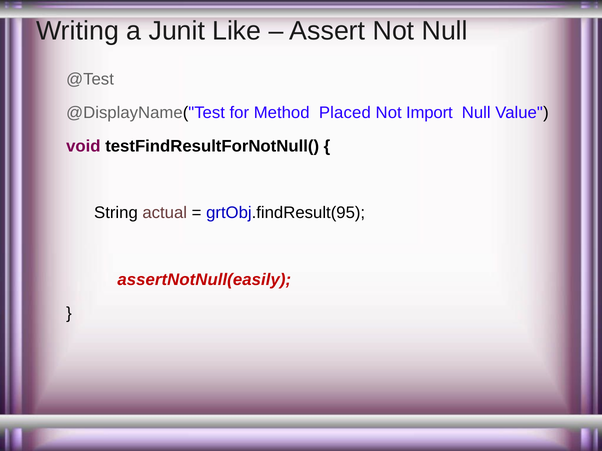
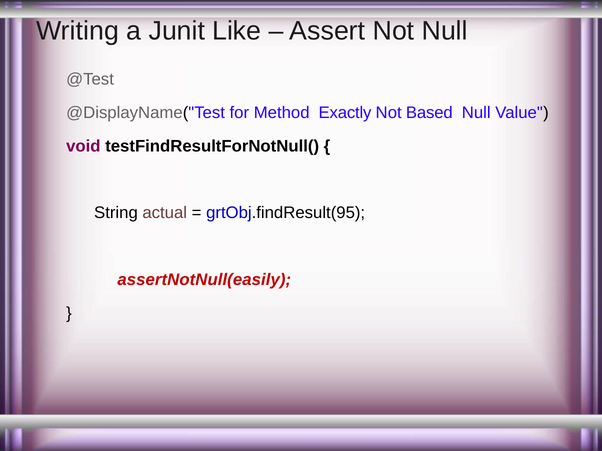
Placed: Placed -> Exactly
Import: Import -> Based
